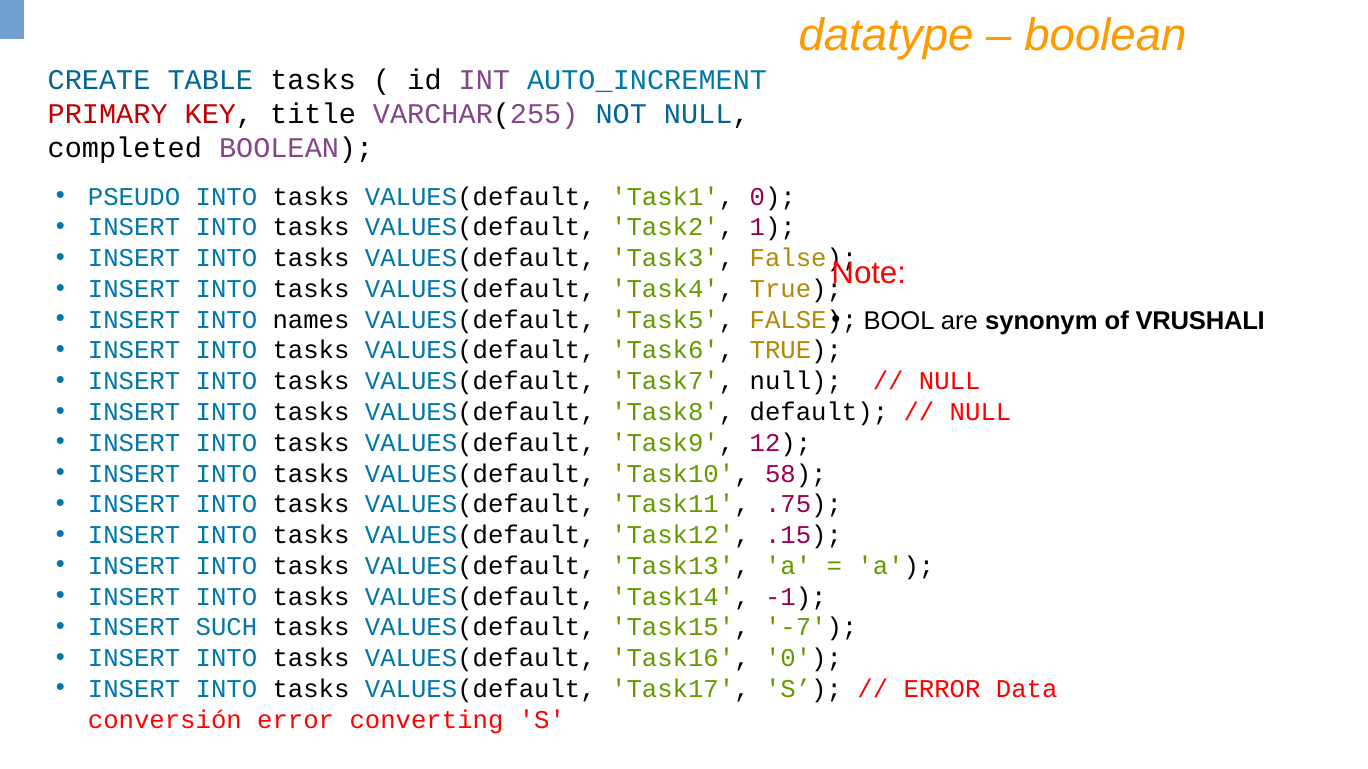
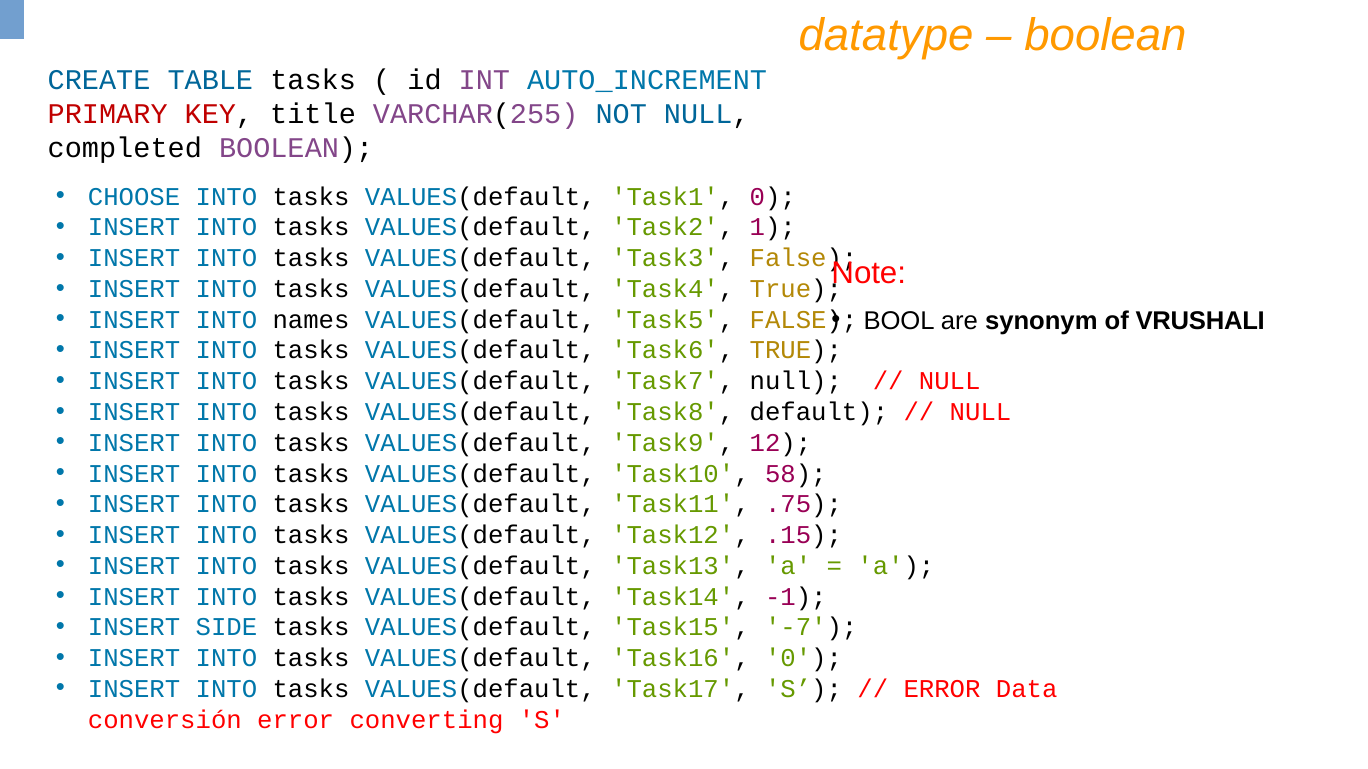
PSEUDO: PSEUDO -> CHOOSE
SUCH: SUCH -> SIDE
